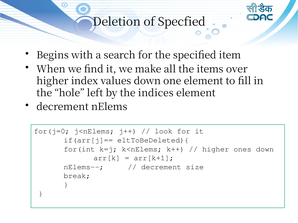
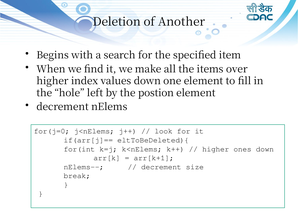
Specfied: Specfied -> Another
indices: indices -> postion
